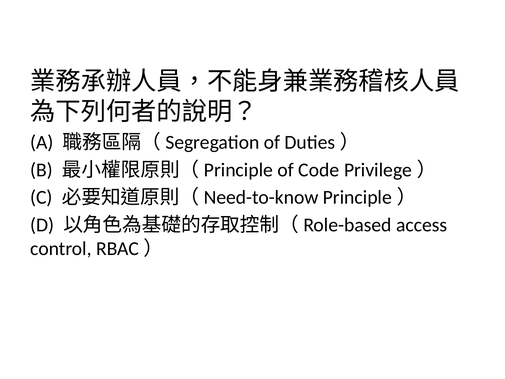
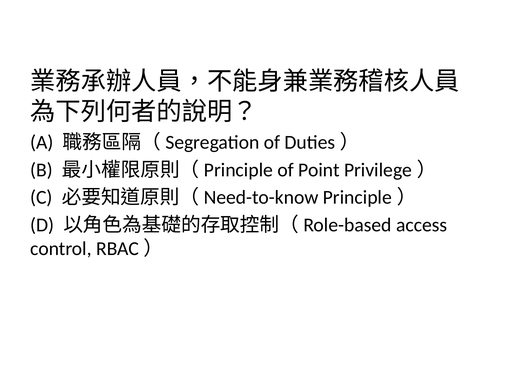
Code: Code -> Point
